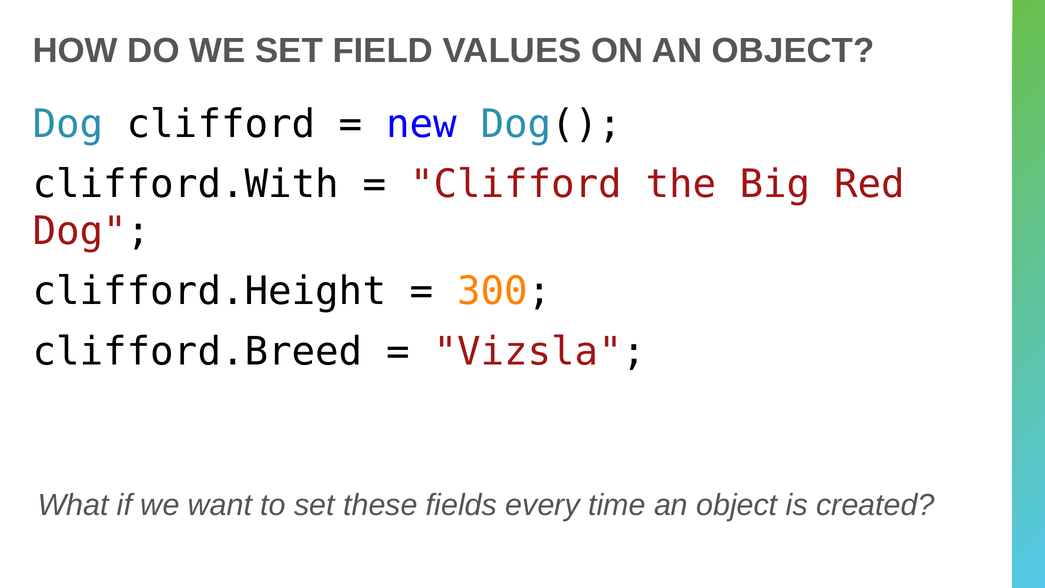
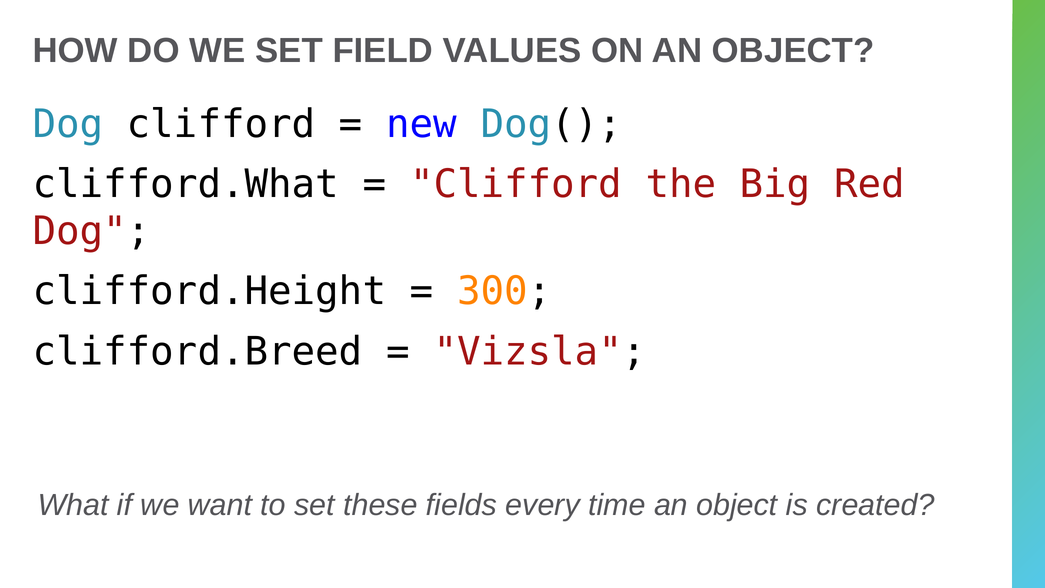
clifford.With: clifford.With -> clifford.What
